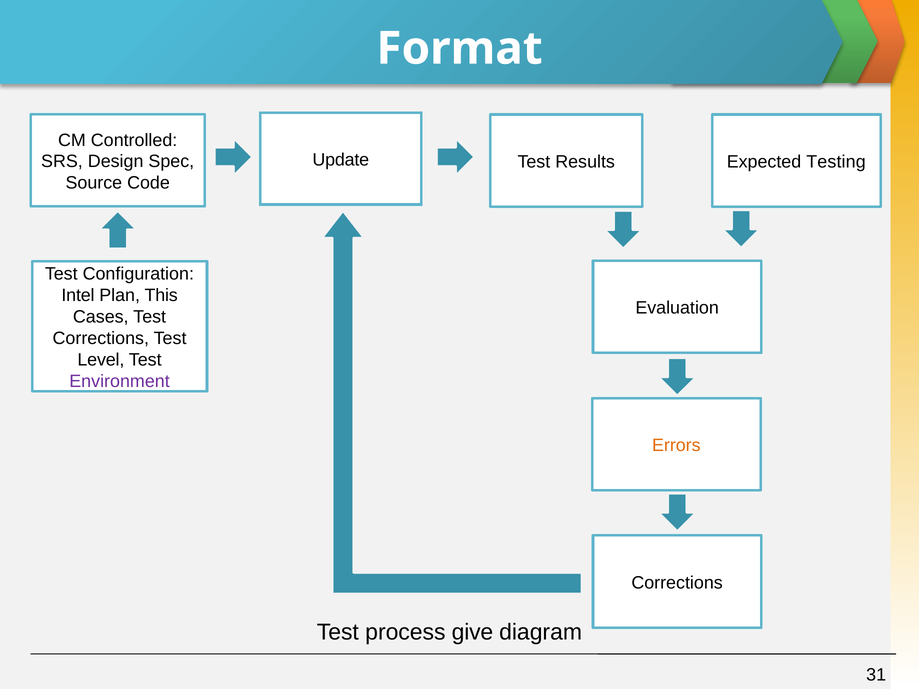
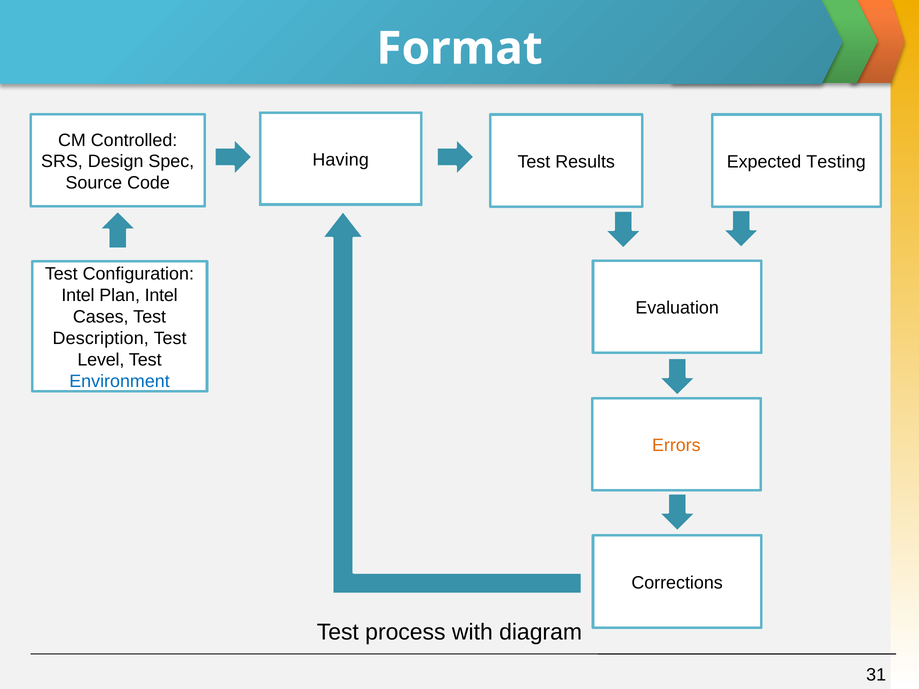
Update: Update -> Having
Plan This: This -> Intel
Corrections at (101, 338): Corrections -> Description
Environment colour: purple -> blue
give: give -> with
